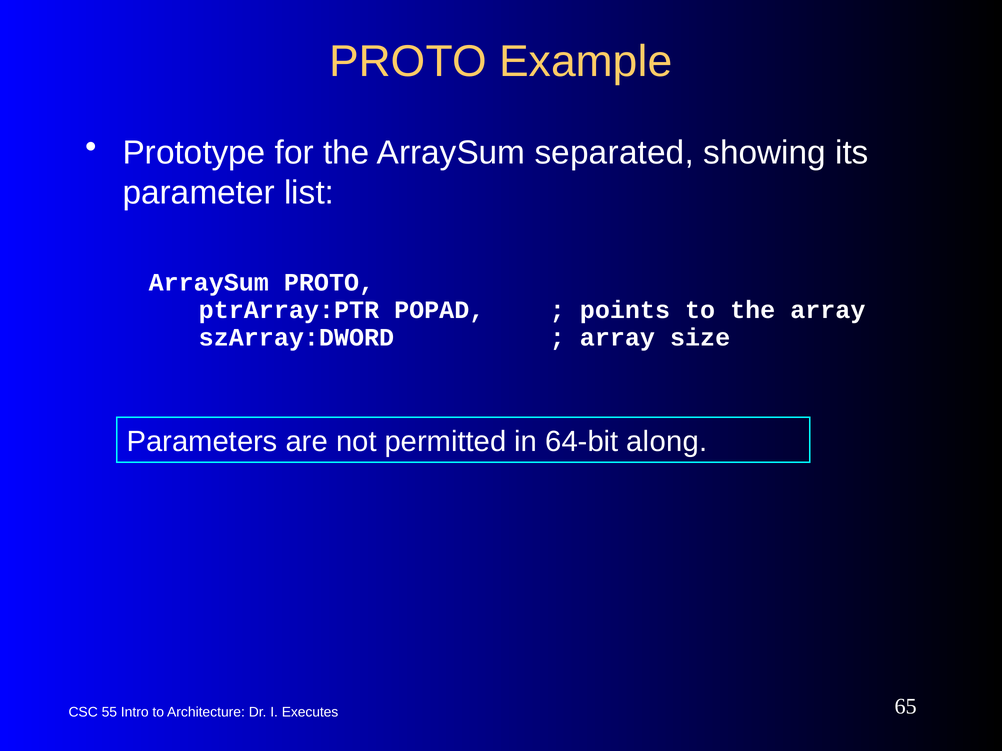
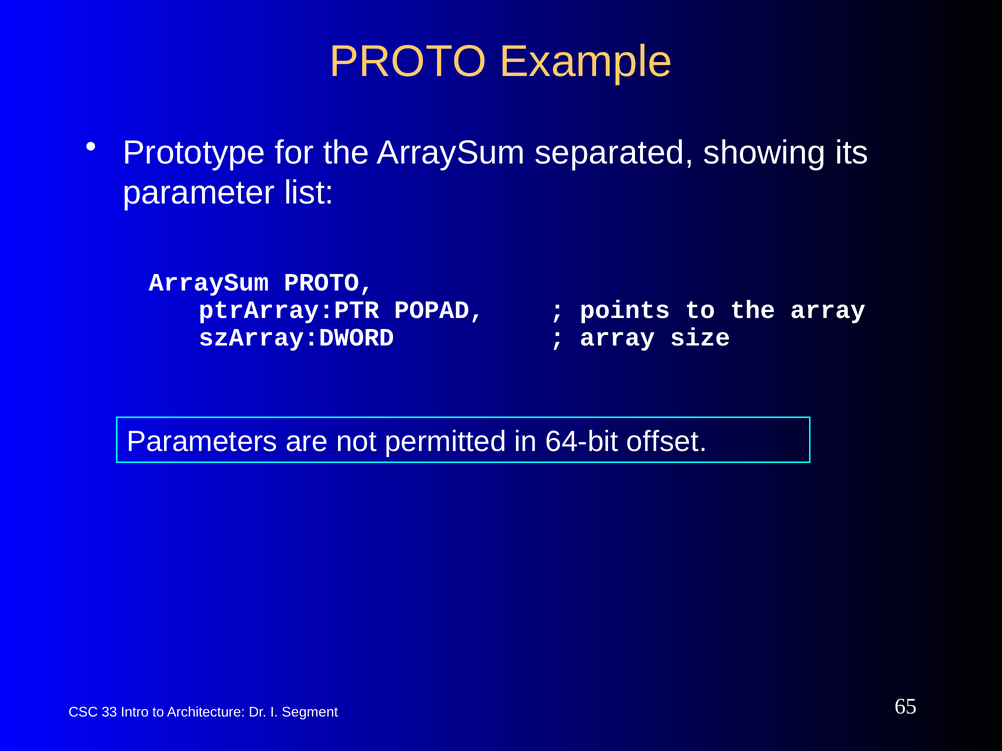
along: along -> offset
55: 55 -> 33
Executes: Executes -> Segment
